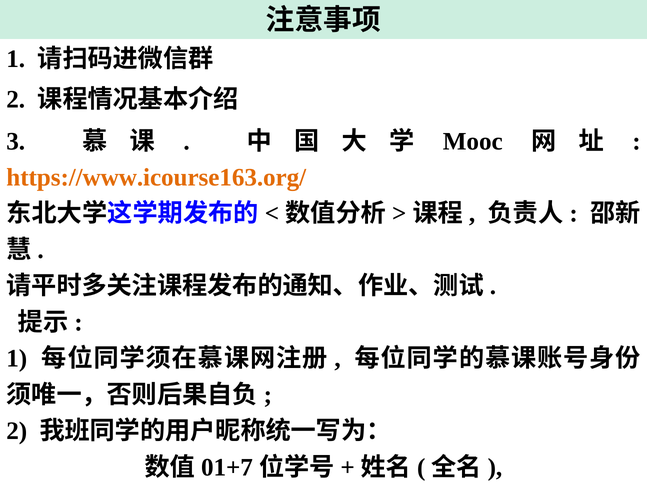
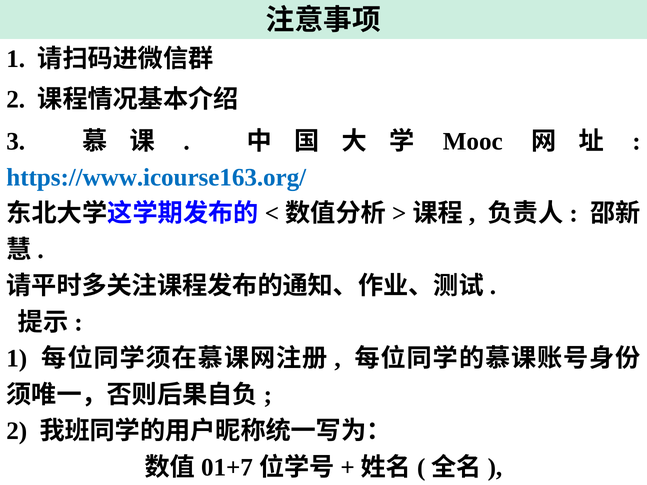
https://www.icourse163.org/ colour: orange -> blue
